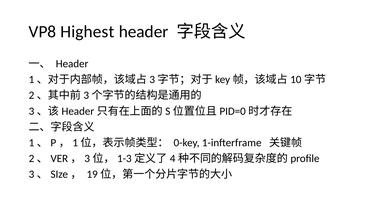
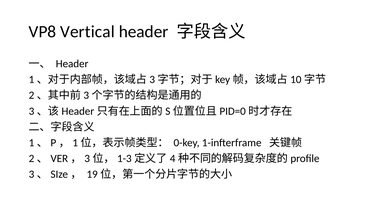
Highest: Highest -> Vertical
